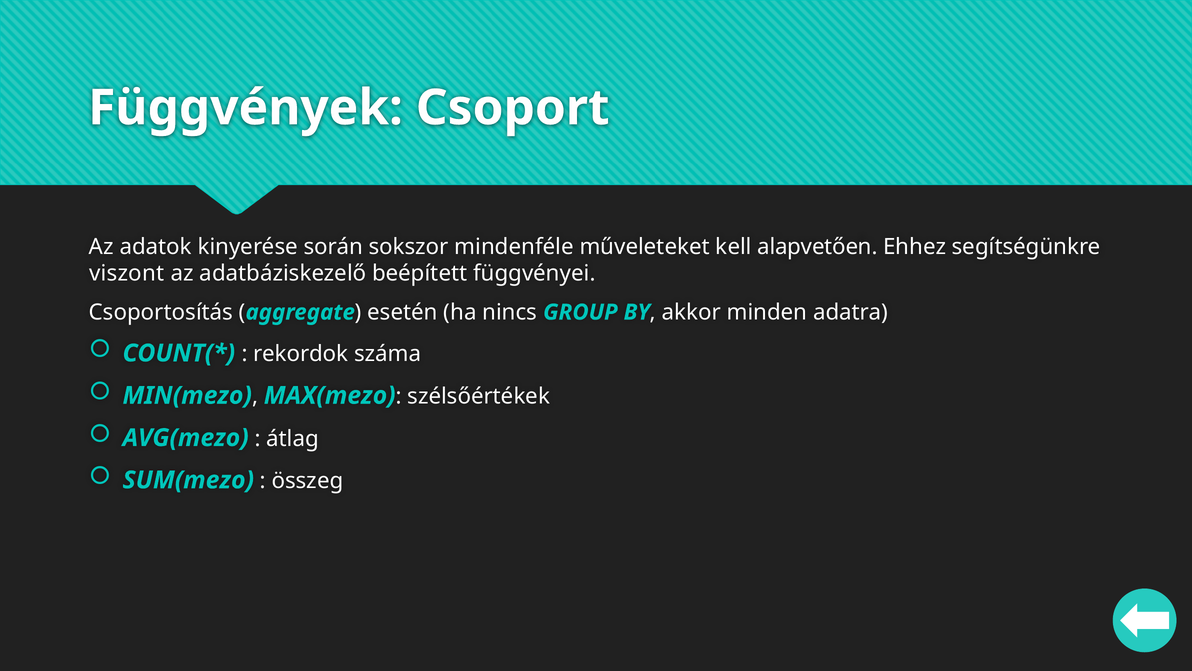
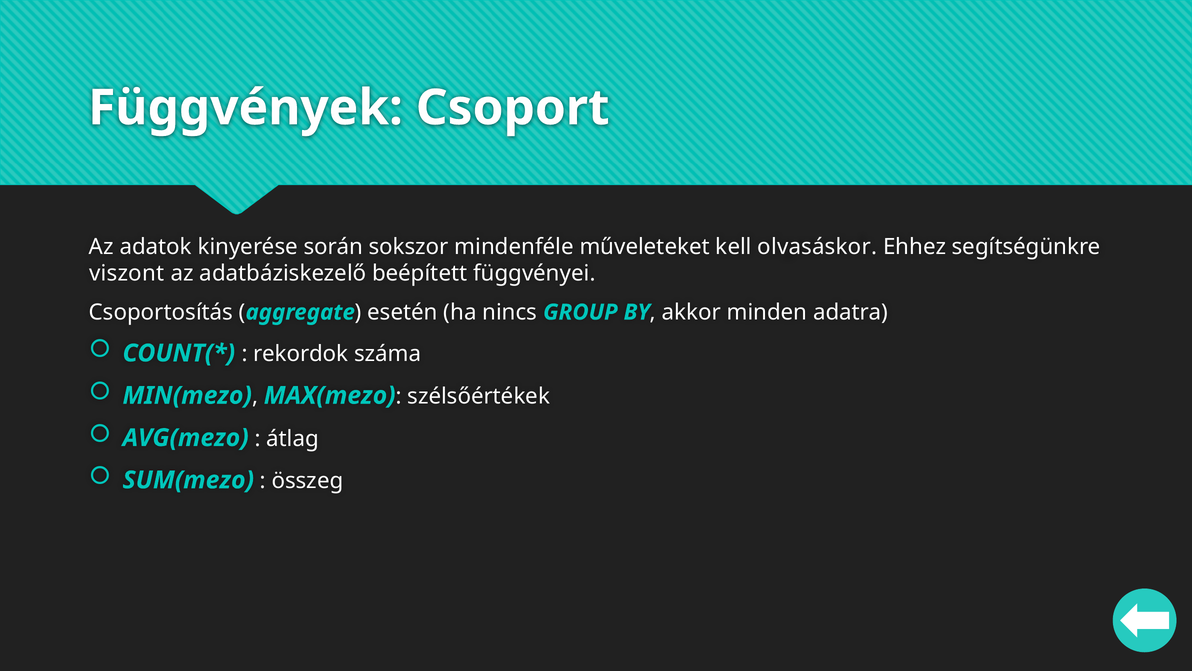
alapvetően: alapvetően -> olvasáskor
